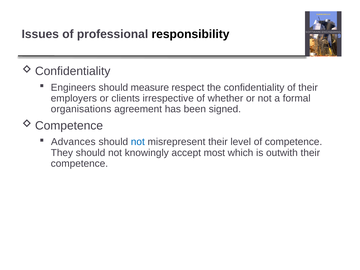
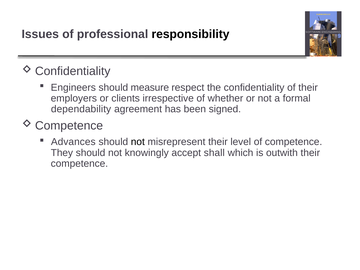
organisations: organisations -> dependability
not at (138, 142) colour: blue -> black
most: most -> shall
